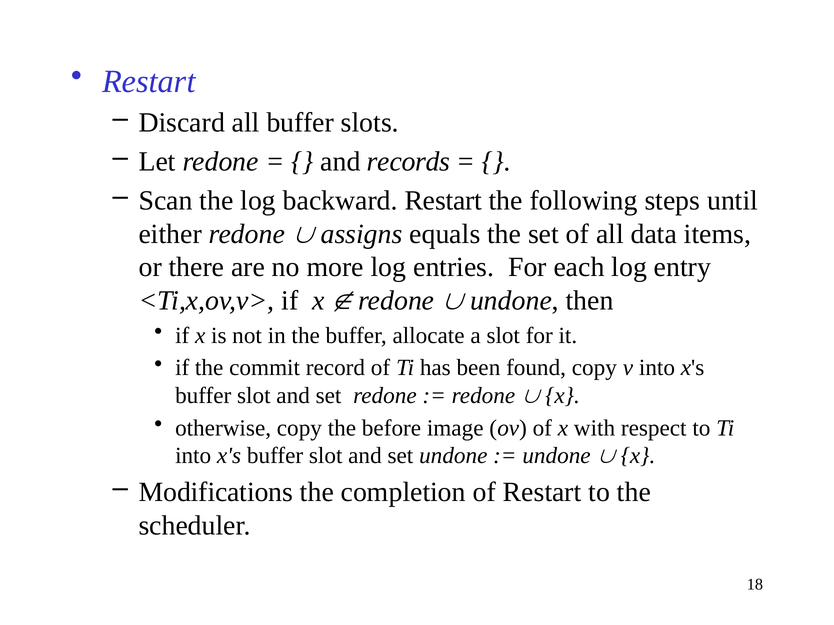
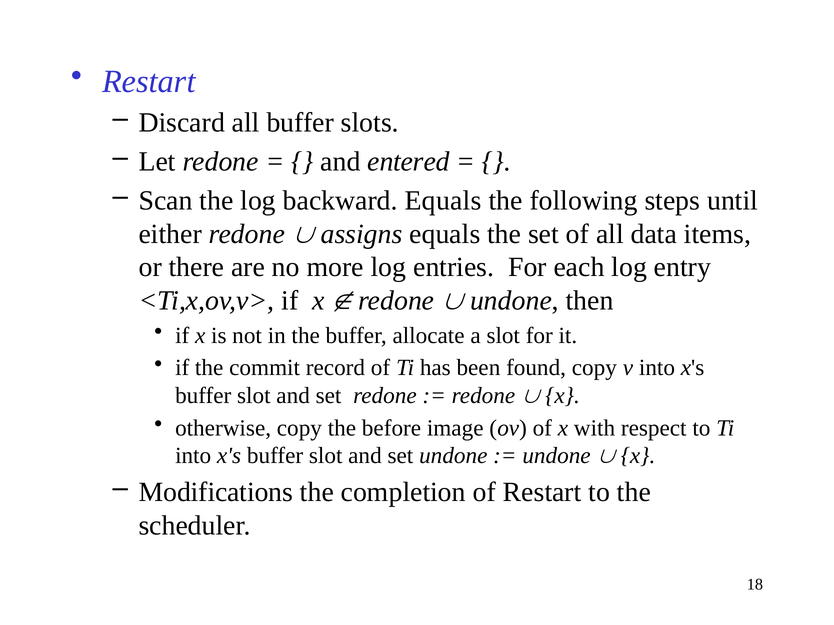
records: records -> entered
backward Restart: Restart -> Equals
